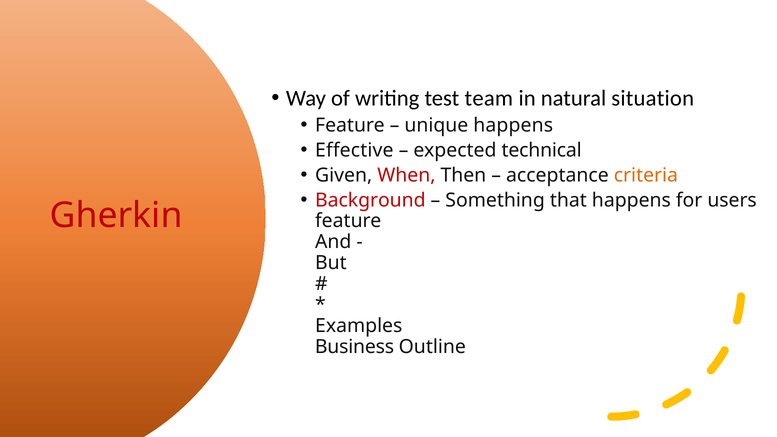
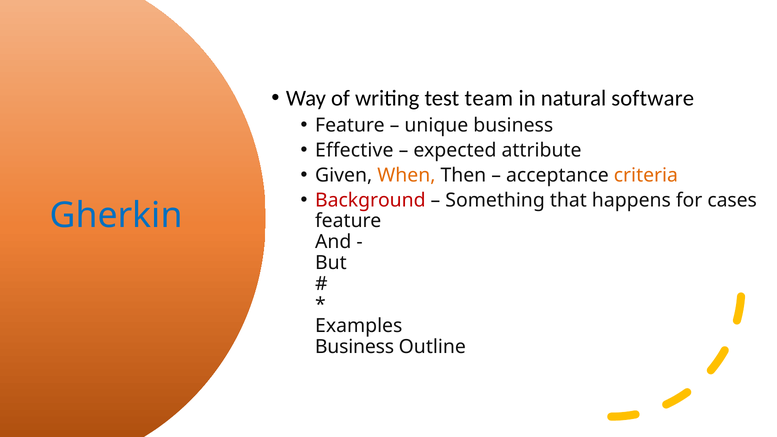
situation: situation -> software
unique happens: happens -> business
technical: technical -> attribute
When colour: red -> orange
users: users -> cases
Gherkin colour: red -> blue
